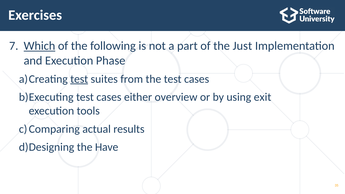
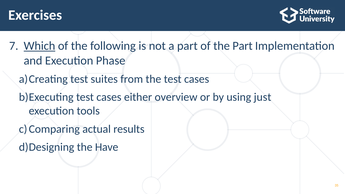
the Just: Just -> Part
test at (79, 79) underline: present -> none
exit: exit -> just
